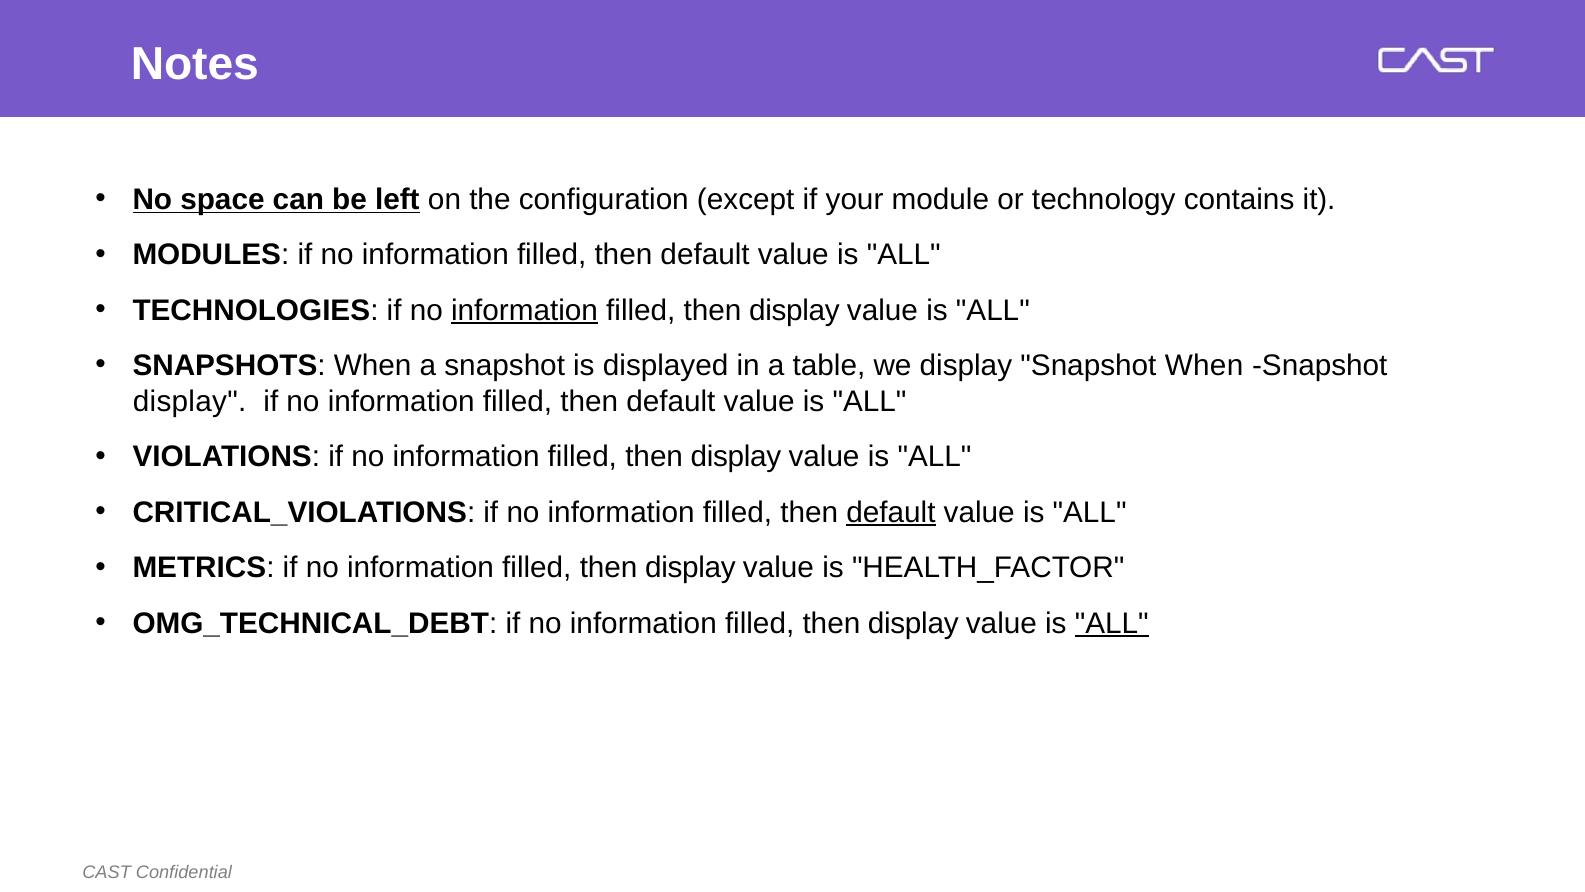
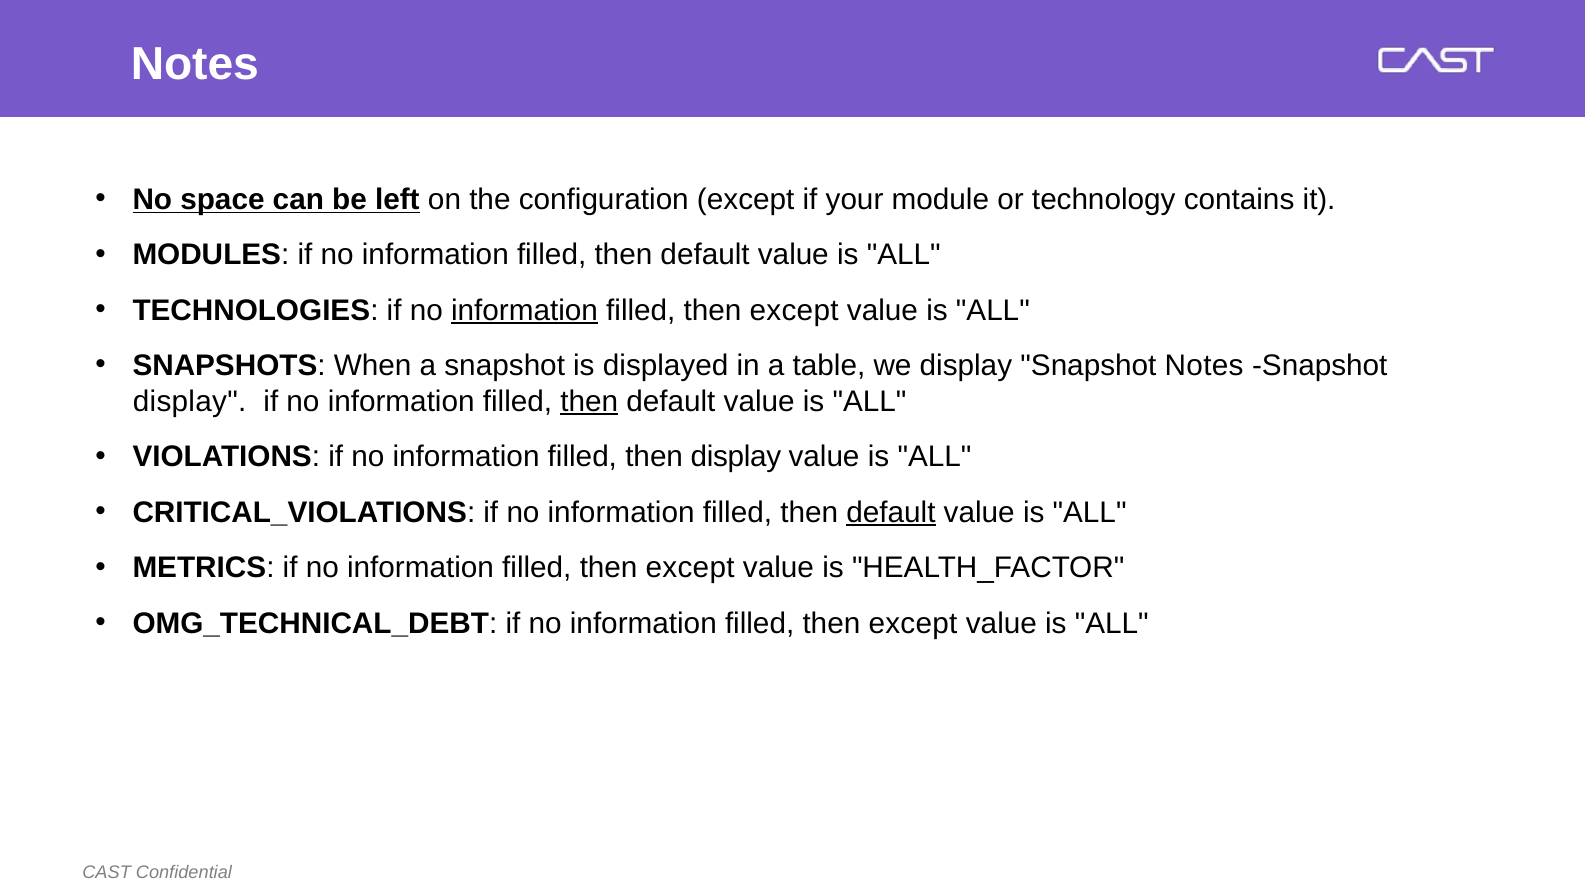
display at (794, 310): display -> except
Snapshot When: When -> Notes
then at (589, 401) underline: none -> present
display at (690, 568): display -> except
display at (913, 623): display -> except
ALL at (1112, 623) underline: present -> none
